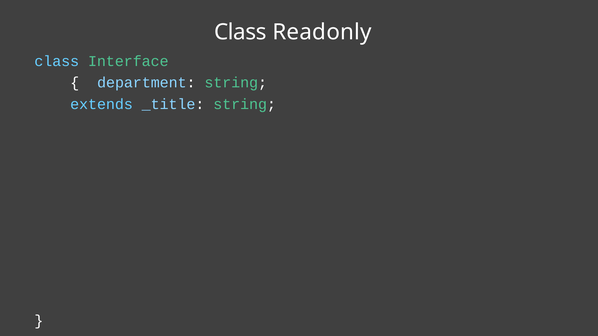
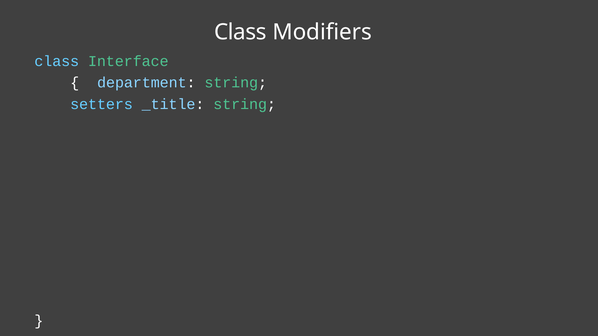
Readonly: Readonly -> Modifiers
extends: extends -> setters
